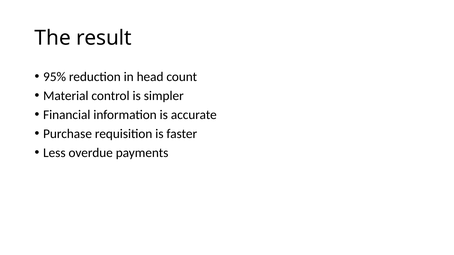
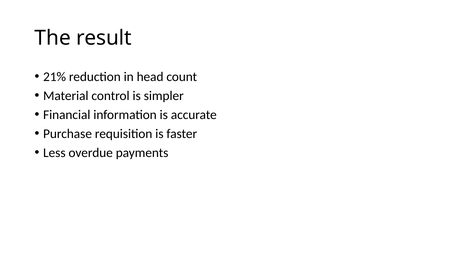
95%: 95% -> 21%
